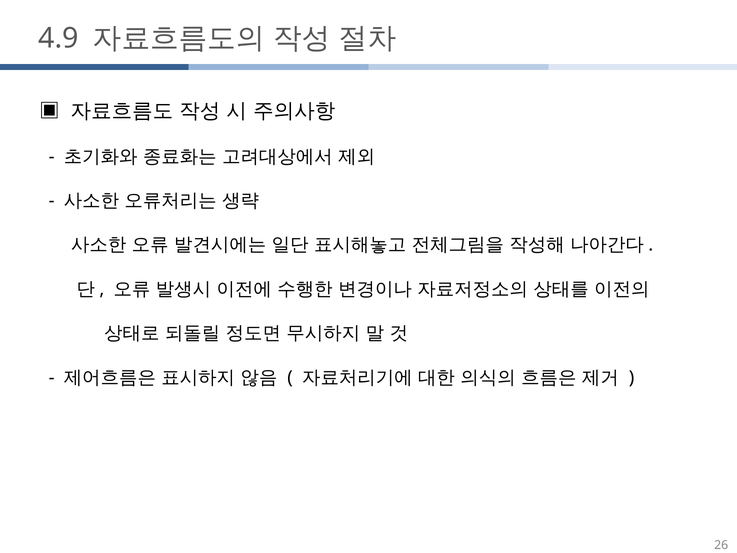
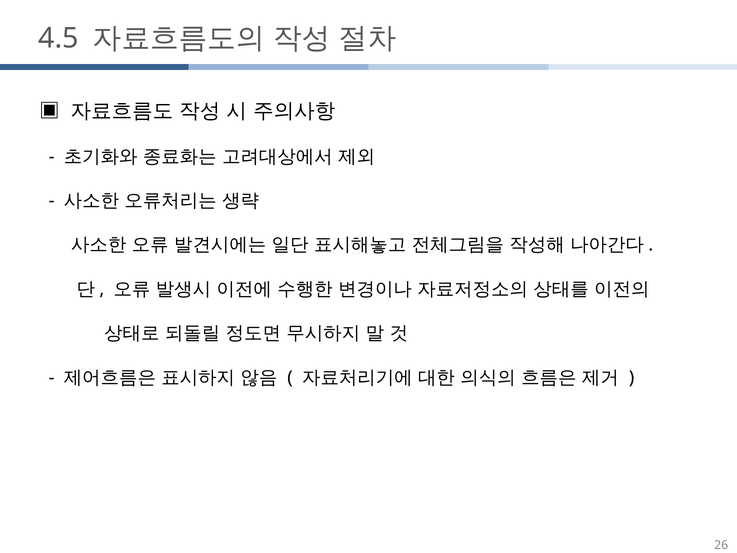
4.9: 4.9 -> 4.5
